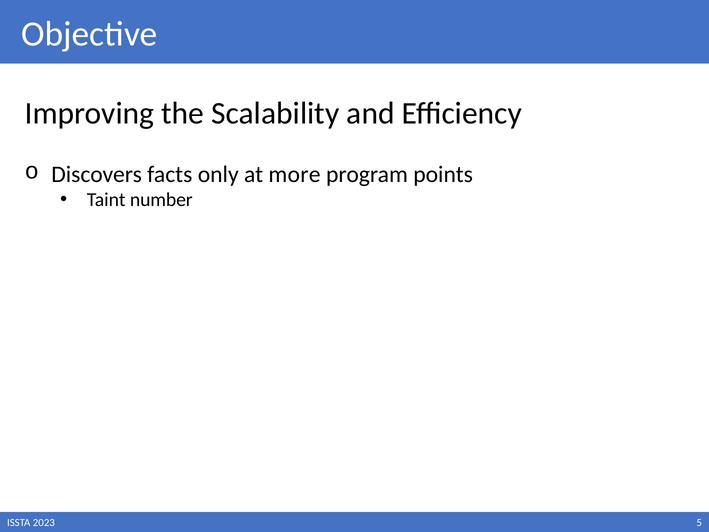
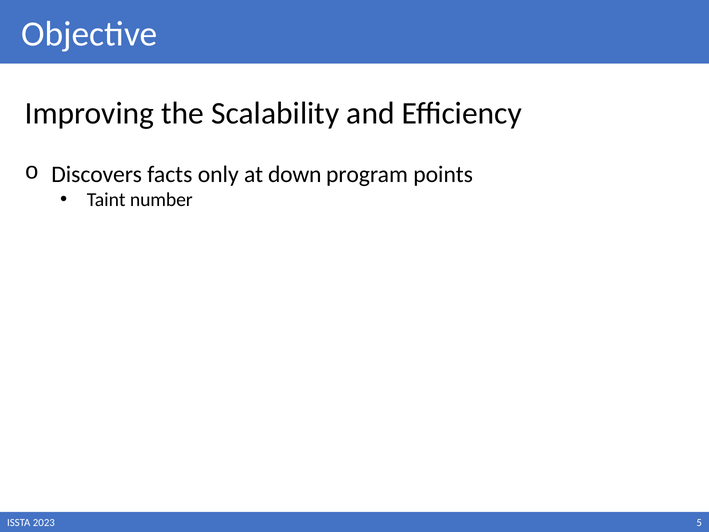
more: more -> down
